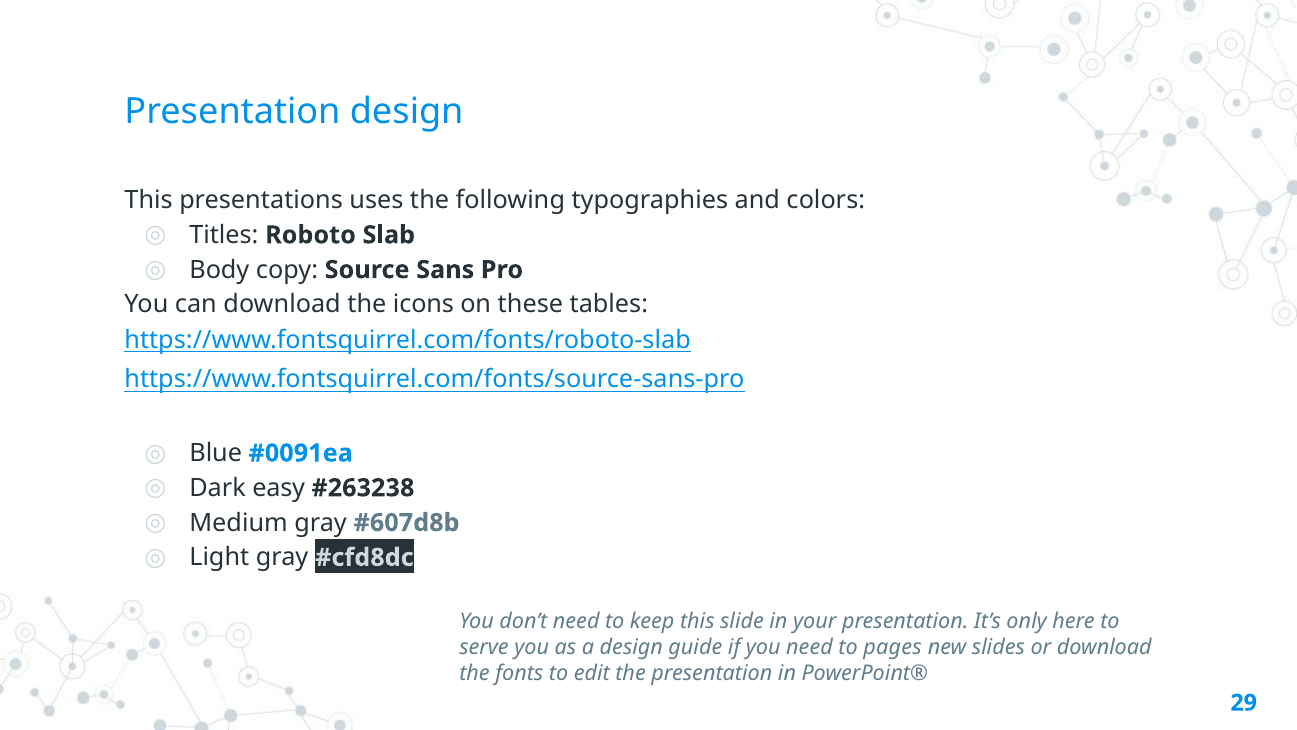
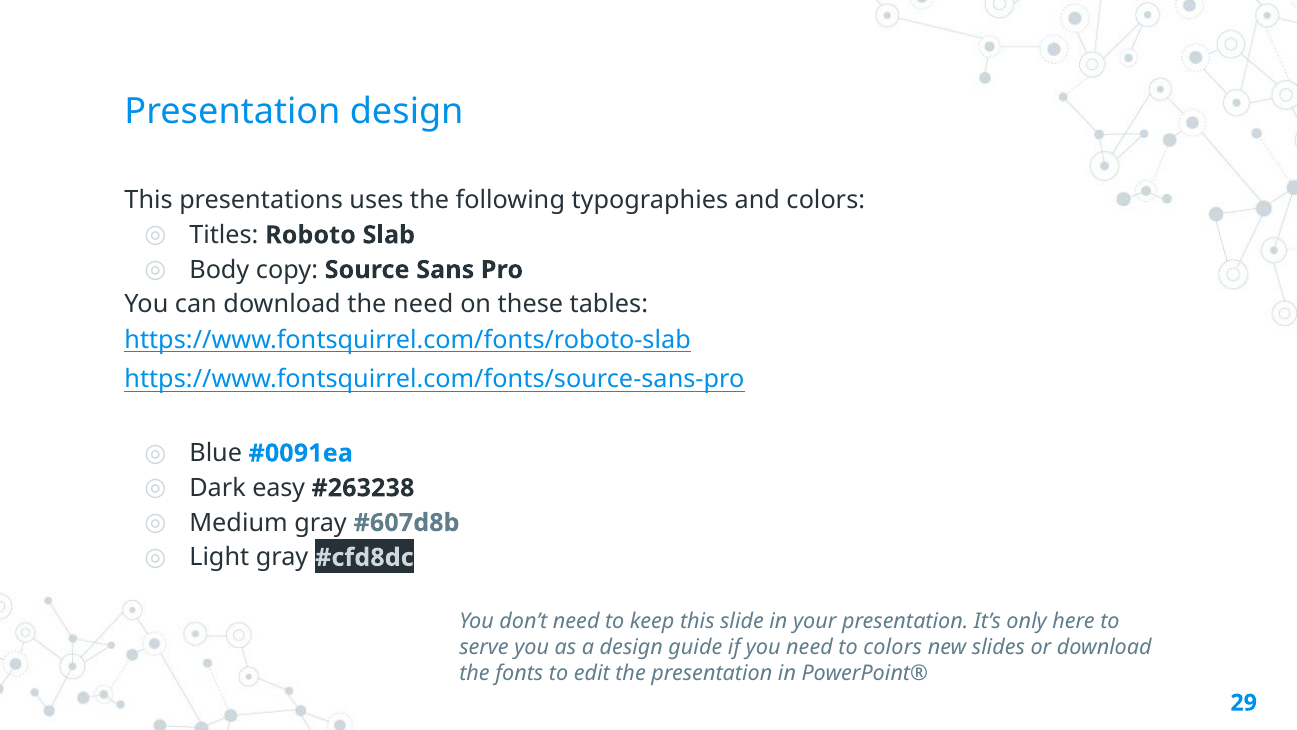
the icons: icons -> need
to pages: pages -> colors
